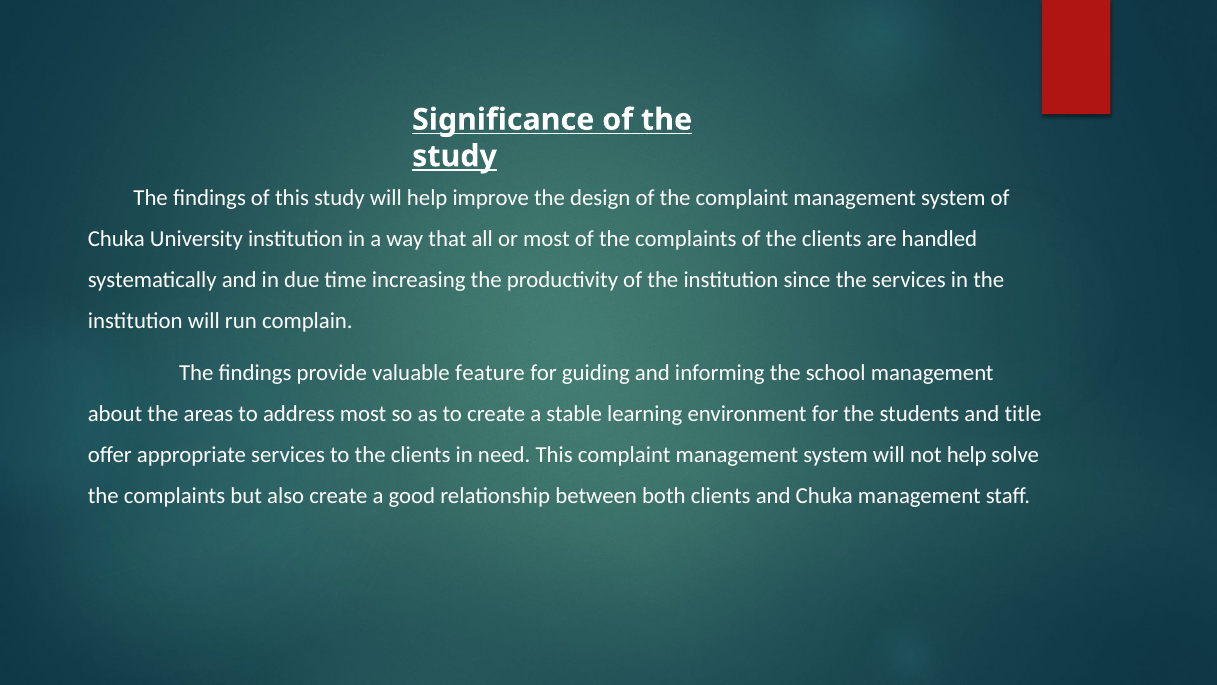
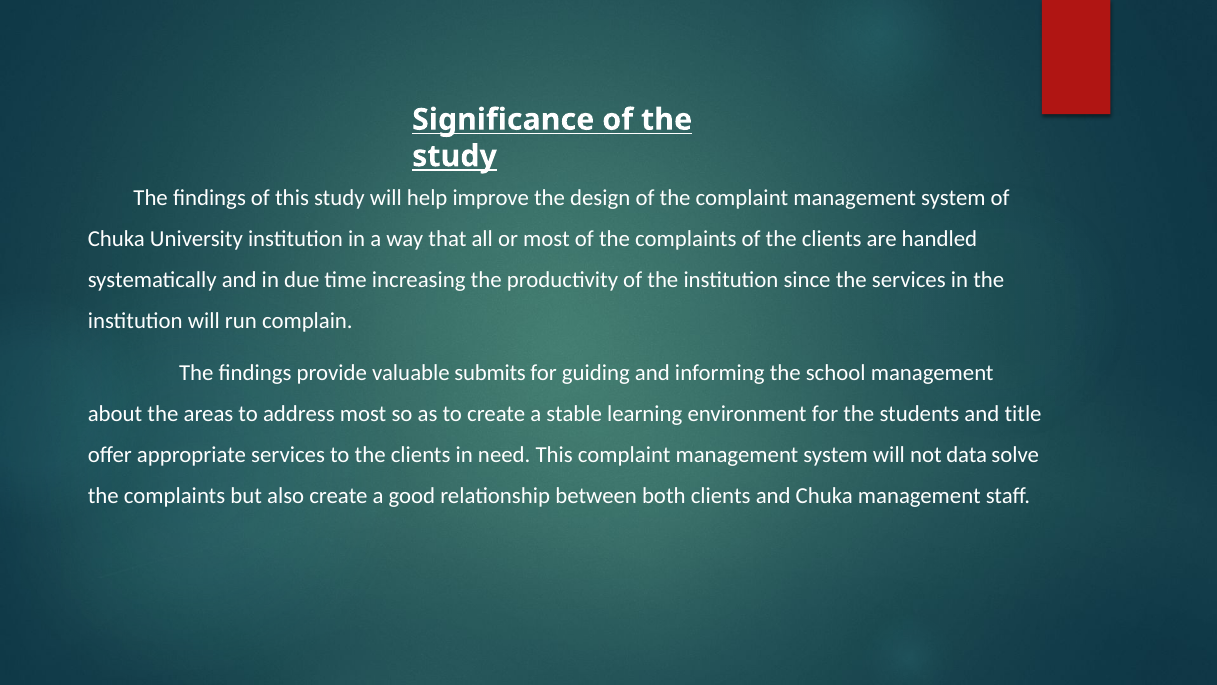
feature: feature -> submits
not help: help -> data
